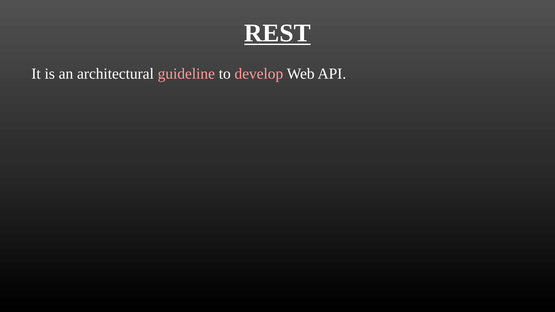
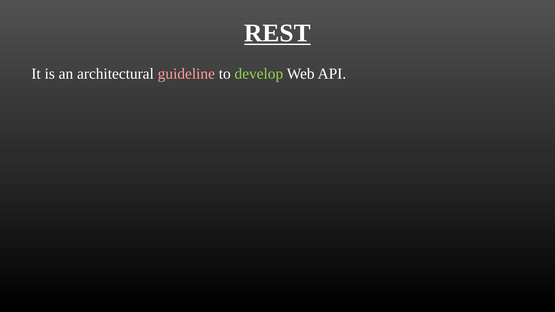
develop colour: pink -> light green
